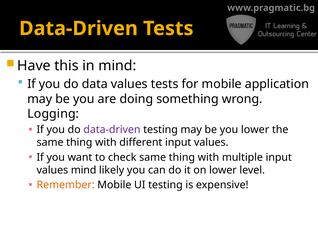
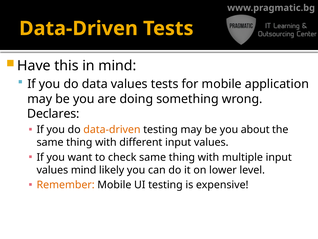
Logging: Logging -> Declares
data-driven at (112, 129) colour: purple -> orange
you lower: lower -> about
